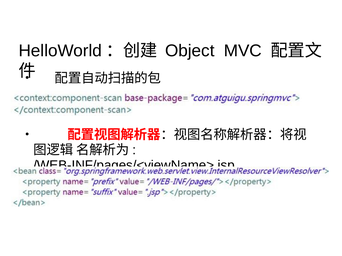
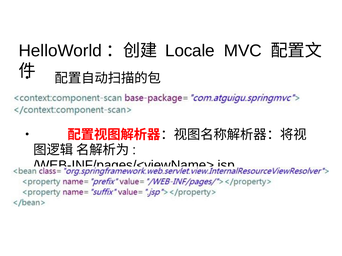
Object: Object -> Locale
